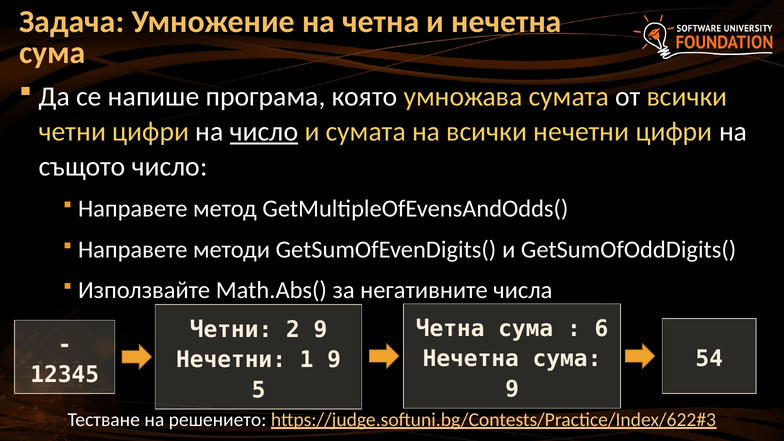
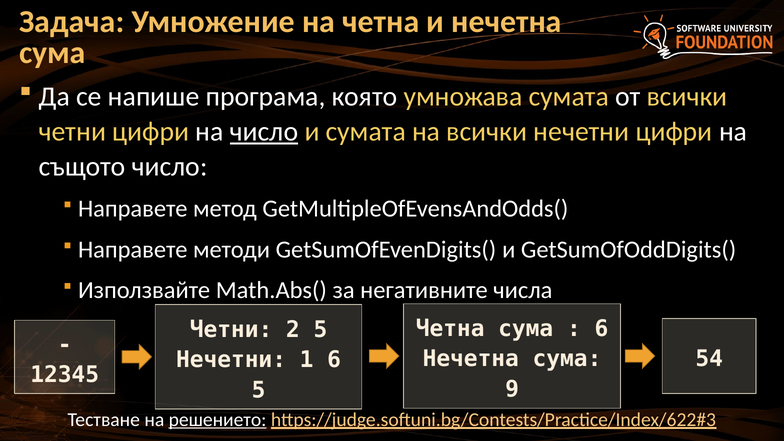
2 9: 9 -> 5
1 9: 9 -> 6
решението underline: none -> present
